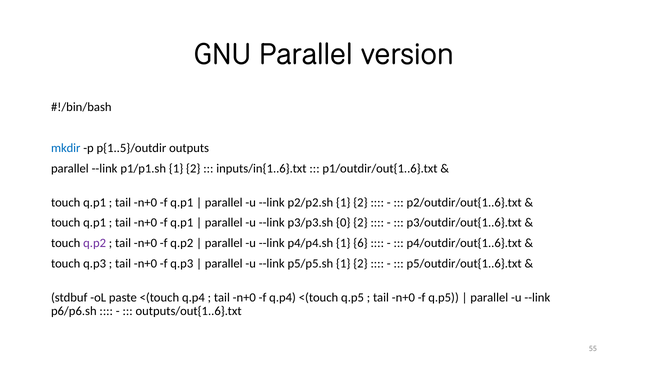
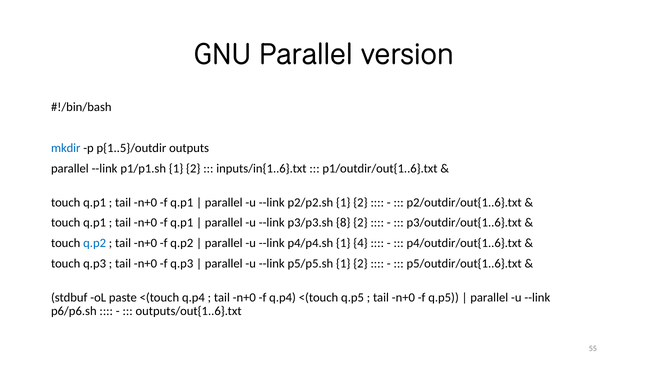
0: 0 -> 8
q.p2 at (95, 243) colour: purple -> blue
6: 6 -> 4
